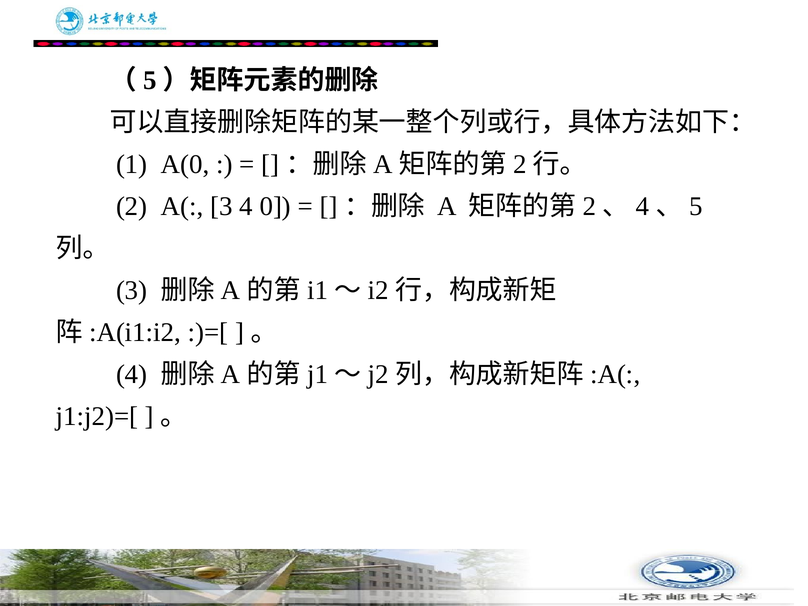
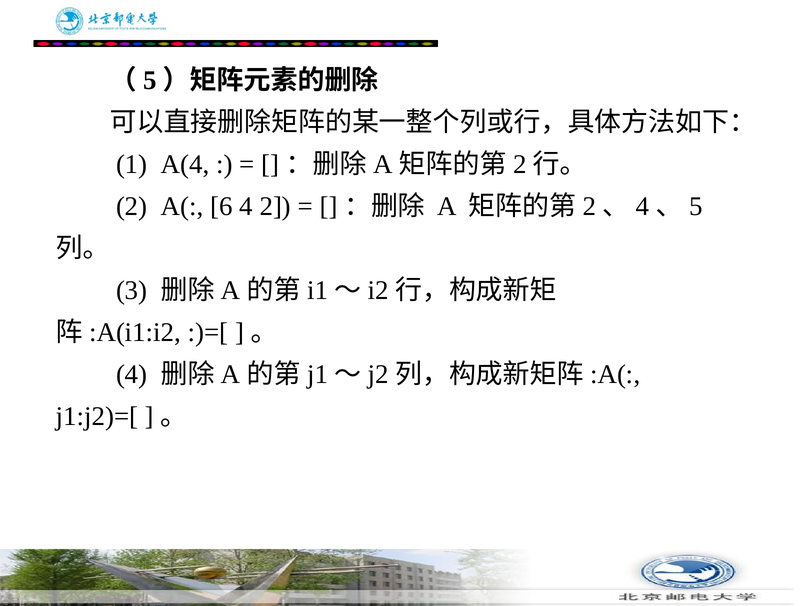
A(0: A(0 -> A(4
A( 3: 3 -> 6
4 0: 0 -> 2
